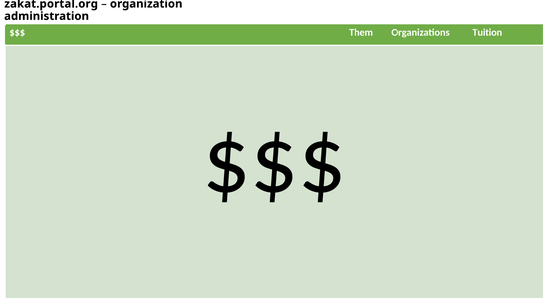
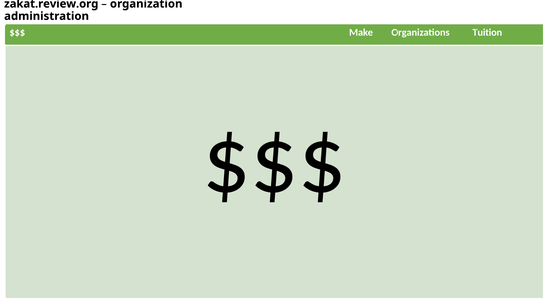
zakat.portal.org: zakat.portal.org -> zakat.review.org
Them: Them -> Make
